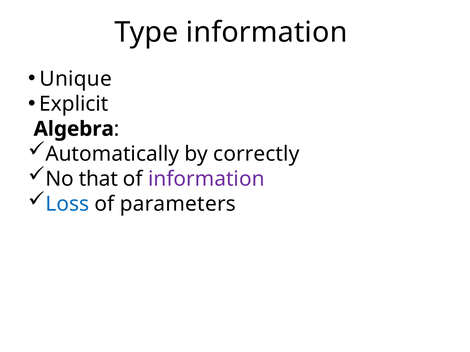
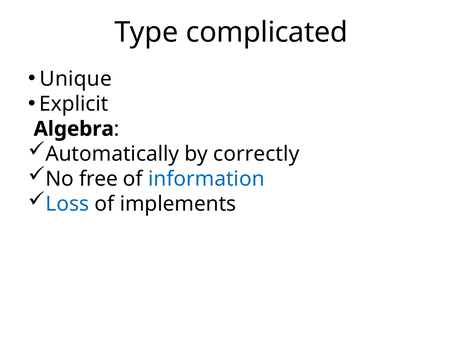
Type information: information -> complicated
that: that -> free
information at (206, 179) colour: purple -> blue
parameters: parameters -> implements
